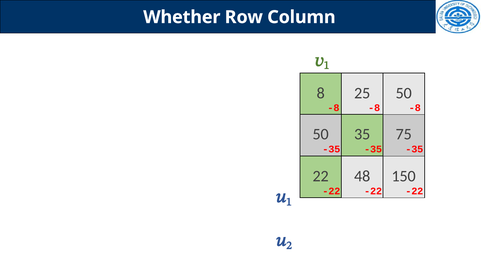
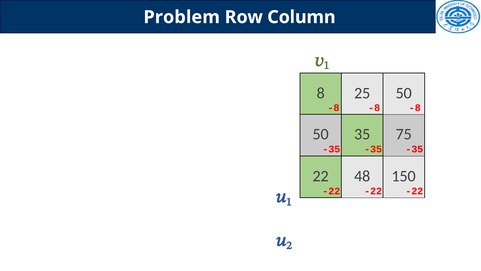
Whether: Whether -> Problem
